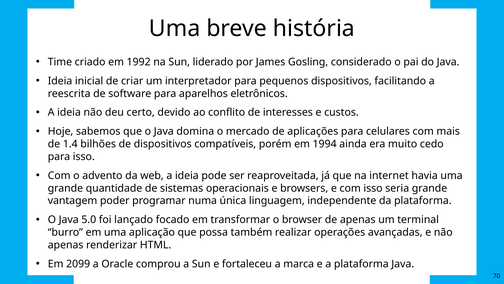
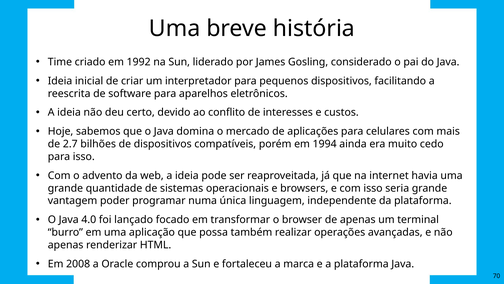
1.4: 1.4 -> 2.7
5.0: 5.0 -> 4.0
2099: 2099 -> 2008
